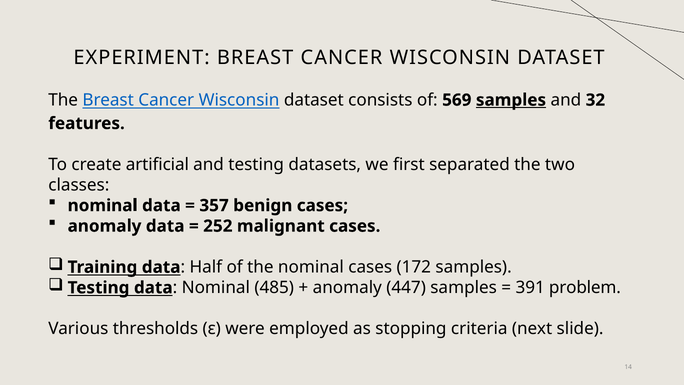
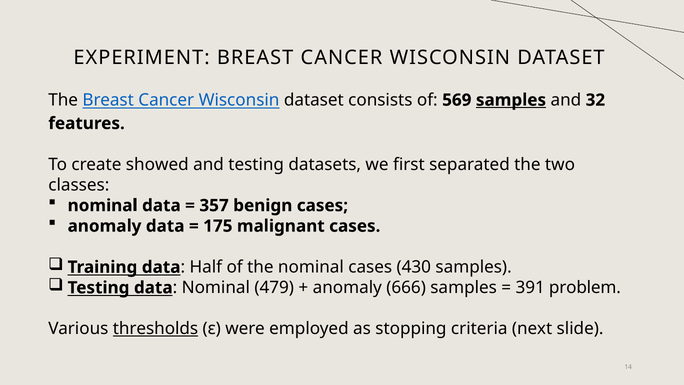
artificial: artificial -> showed
252: 252 -> 175
172: 172 -> 430
485: 485 -> 479
447: 447 -> 666
thresholds underline: none -> present
